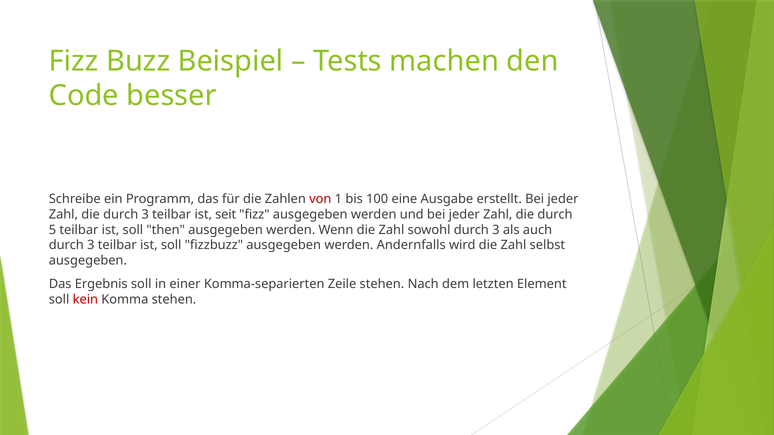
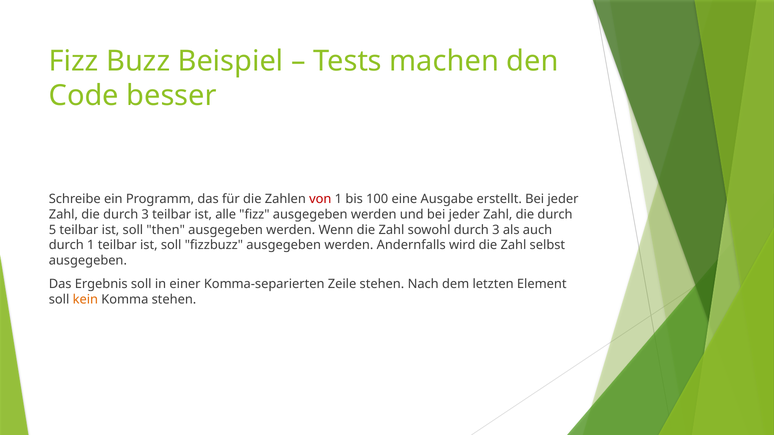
seit: seit -> alle
3 at (91, 245): 3 -> 1
kein colour: red -> orange
